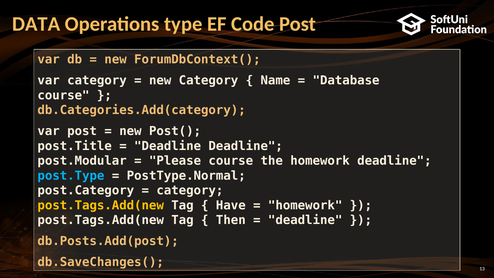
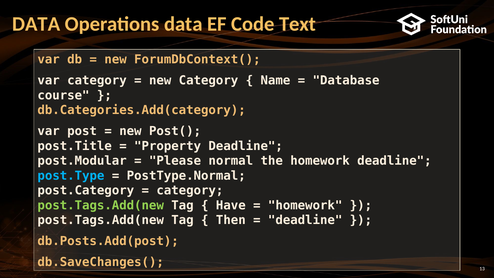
Operations type: type -> data
Code Post: Post -> Text
Deadline at (168, 146): Deadline -> Property
Please course: course -> normal
post.Tags.Add(new at (101, 205) colour: yellow -> light green
